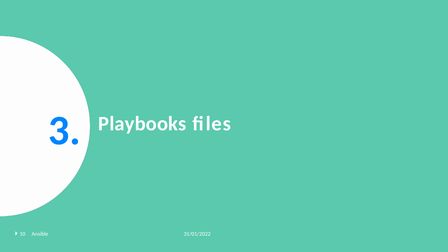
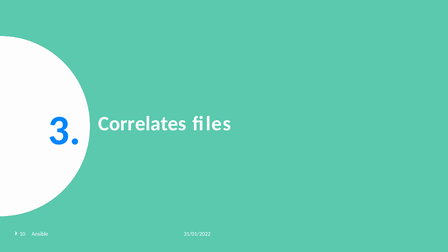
Playbooks: Playbooks -> Correlates
